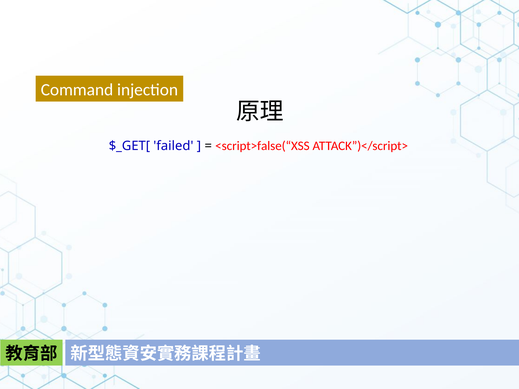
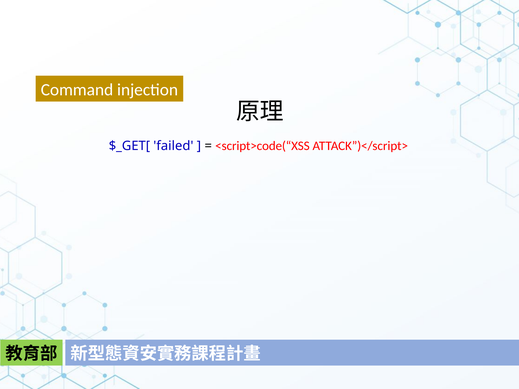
<script>false(“XSS: <script>false(“XSS -> <script>code(“XSS
